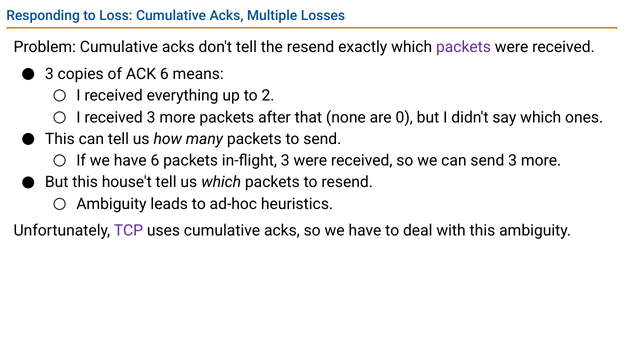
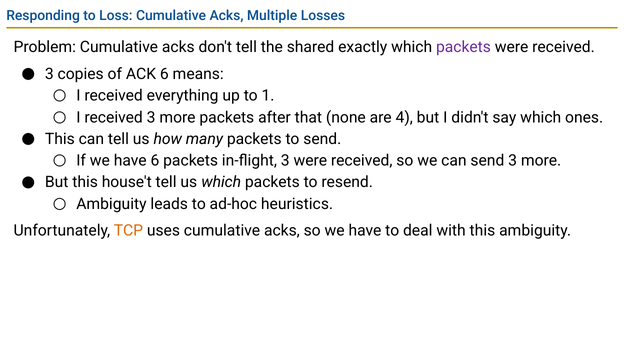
the resend: resend -> shared
2: 2 -> 1
0: 0 -> 4
TCP colour: purple -> orange
